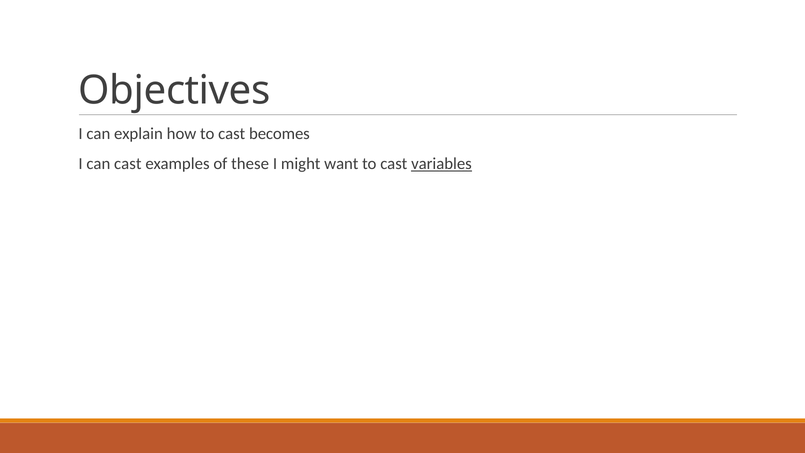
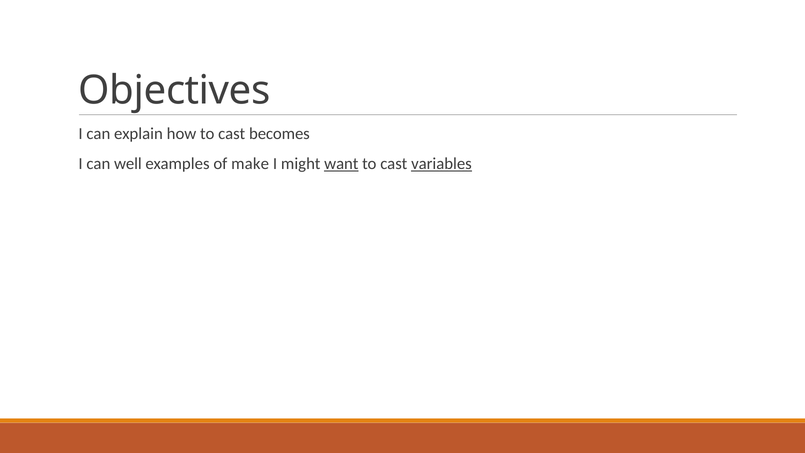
can cast: cast -> well
these: these -> make
want underline: none -> present
